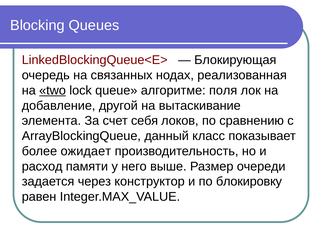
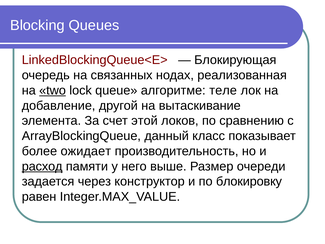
поля: поля -> теле
себя: себя -> этой
расход underline: none -> present
